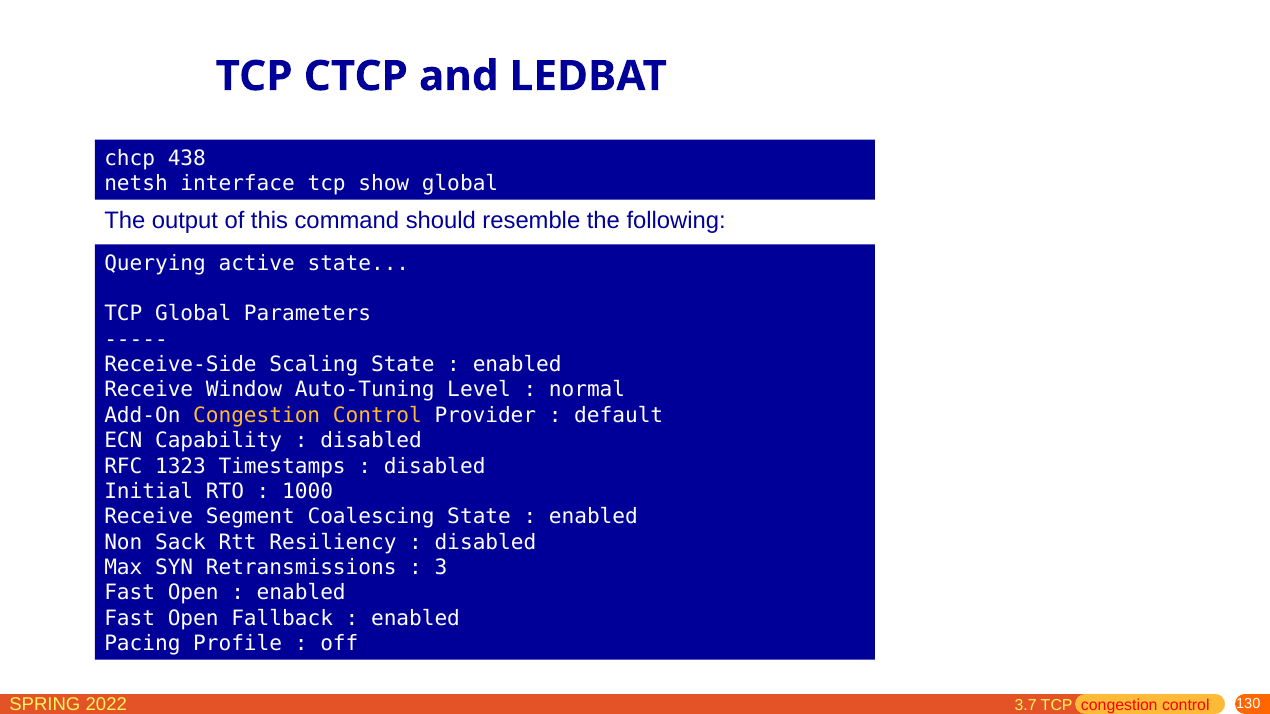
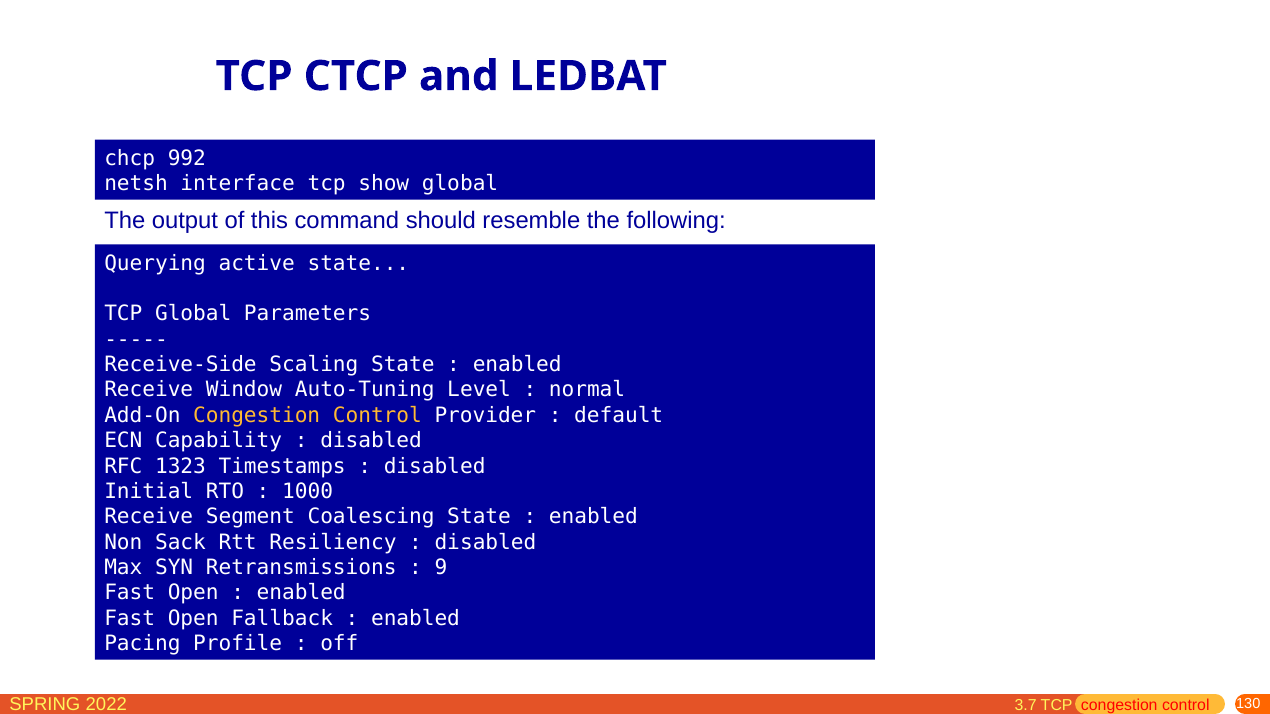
438: 438 -> 992
3: 3 -> 9
